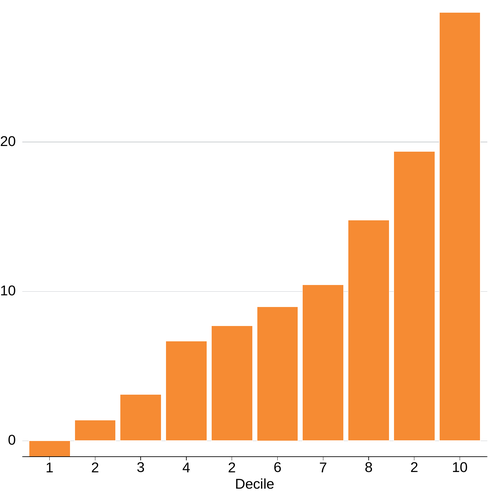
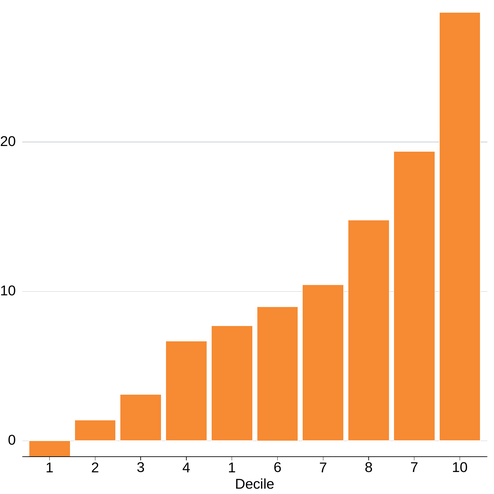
4 2: 2 -> 1
8 2: 2 -> 7
